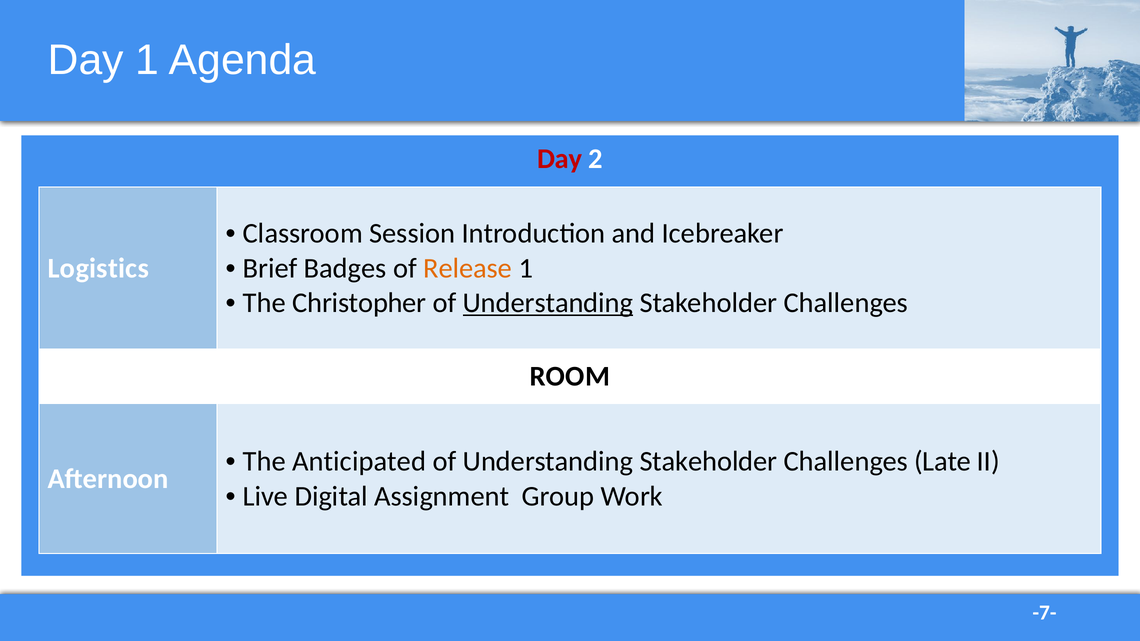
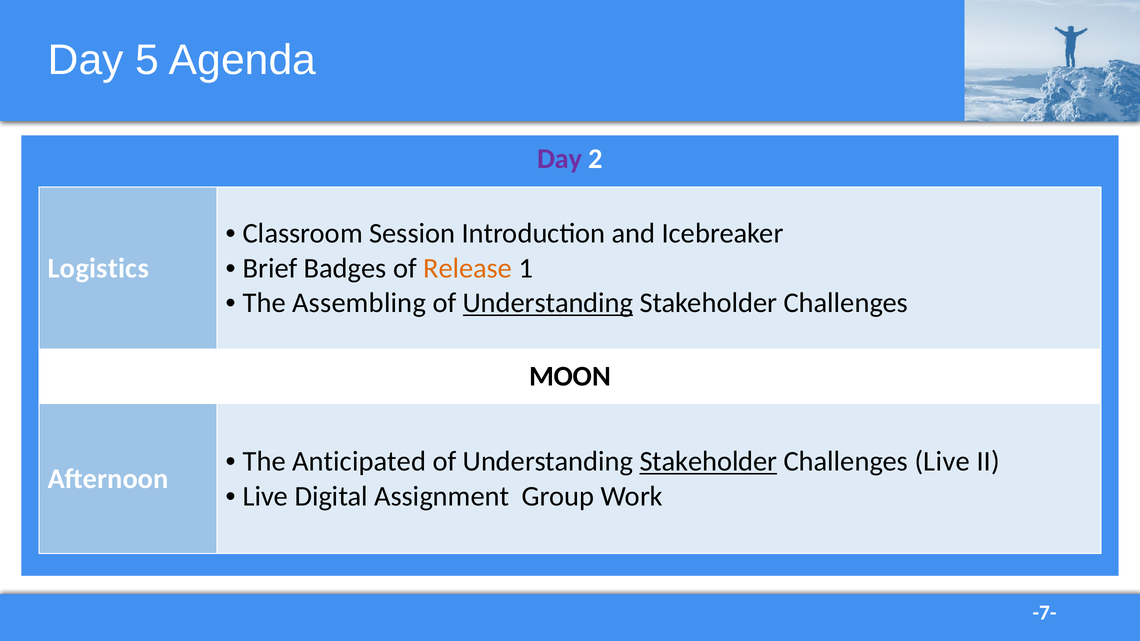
Day 1: 1 -> 5
Day at (560, 159) colour: red -> purple
Christopher: Christopher -> Assembling
ROOM: ROOM -> MOON
Stakeholder at (708, 462) underline: none -> present
Challenges Late: Late -> Live
